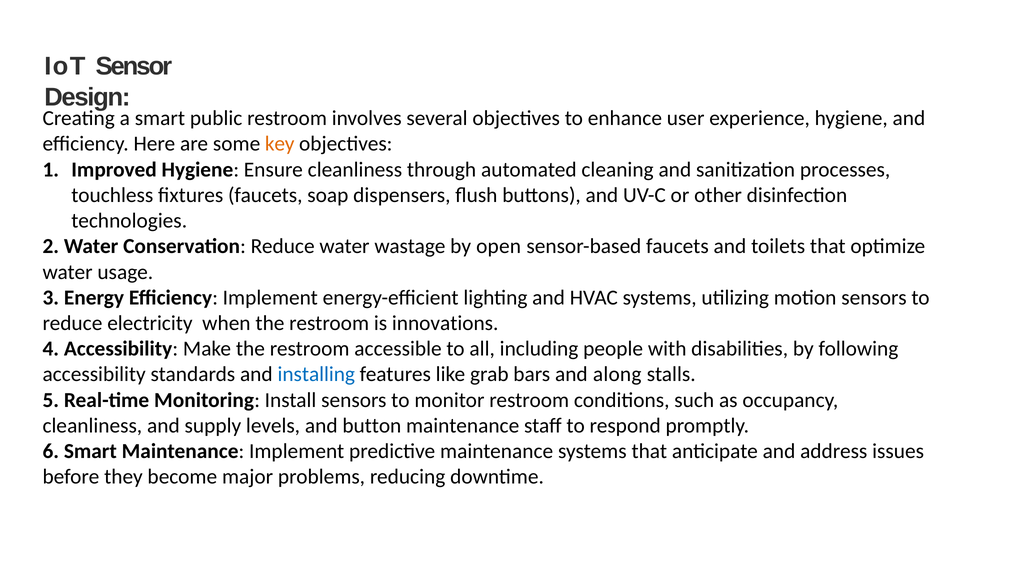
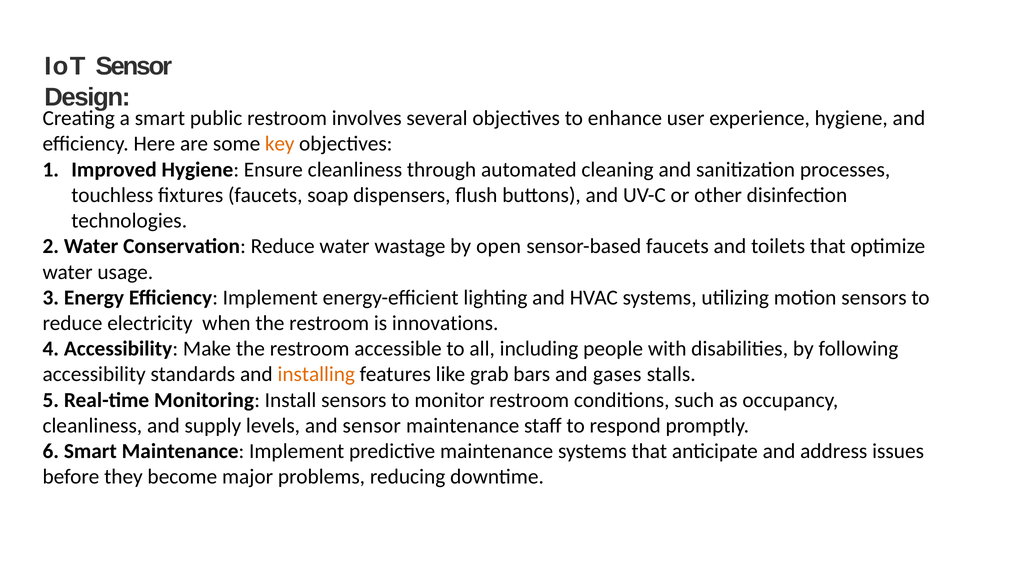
installing colour: blue -> orange
along: along -> gases
and button: button -> sensor
